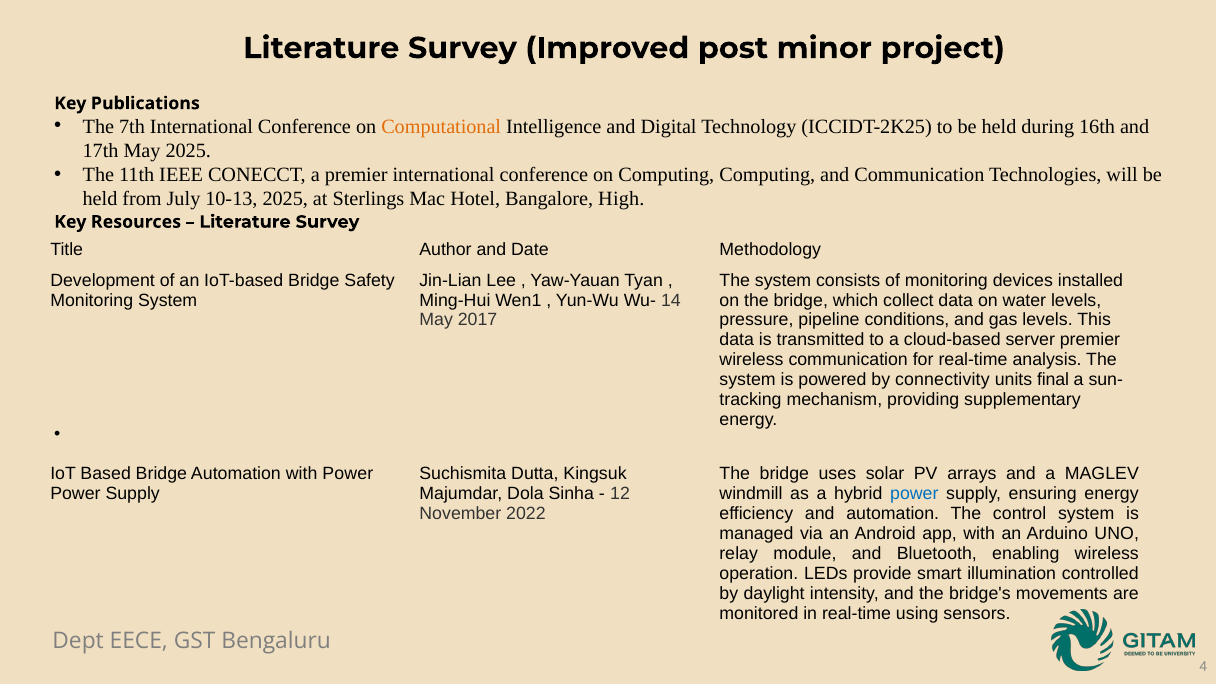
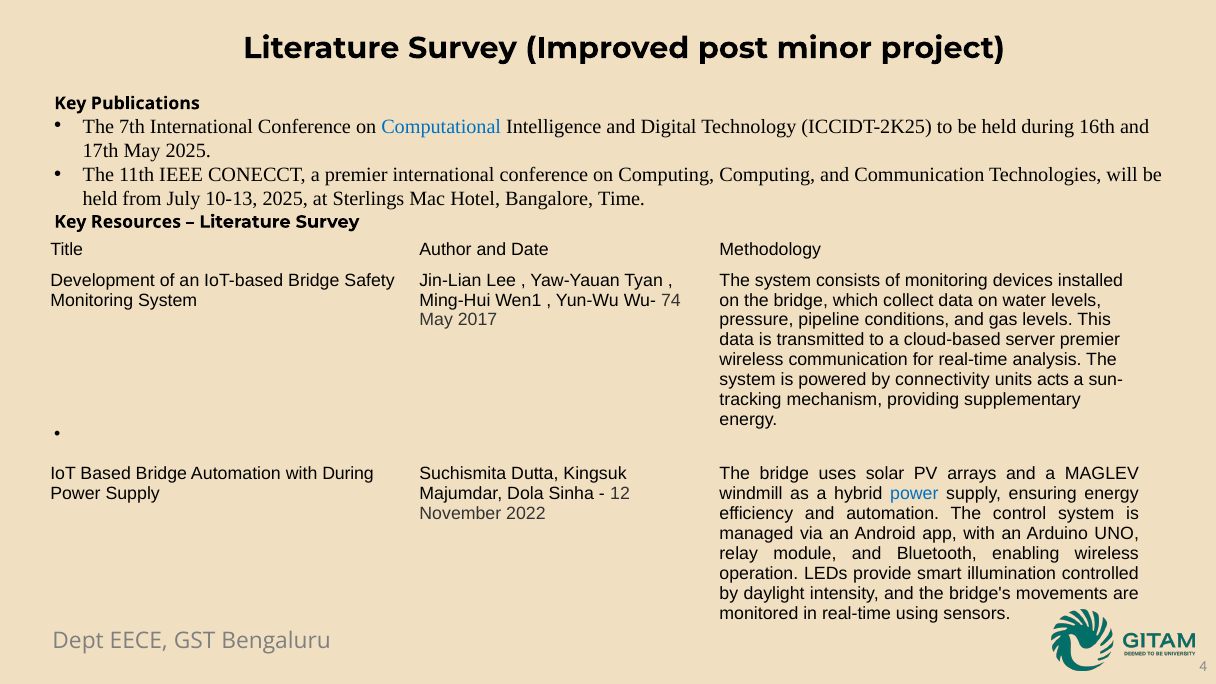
Computational colour: orange -> blue
High: High -> Time
14: 14 -> 74
final: final -> acts
with Power: Power -> During
